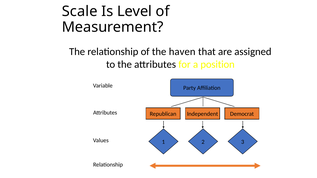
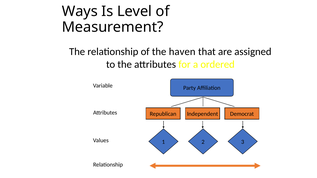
Scale: Scale -> Ways
position: position -> ordered
